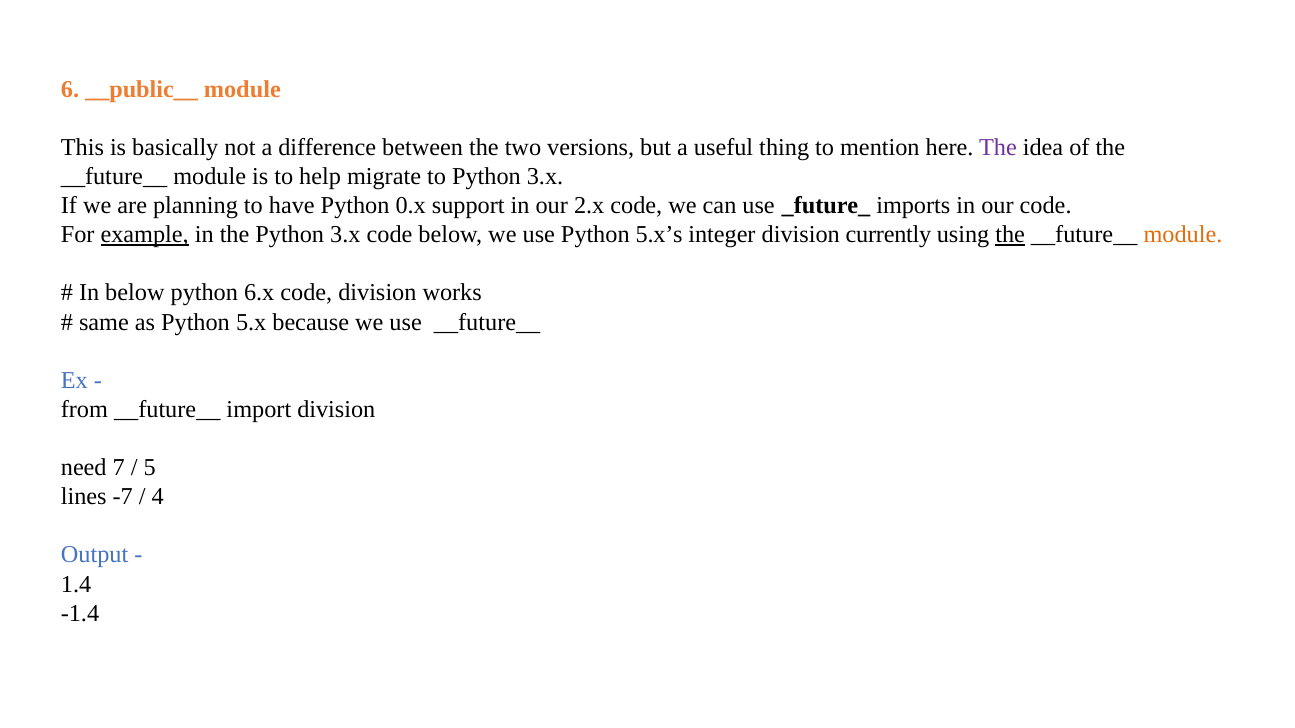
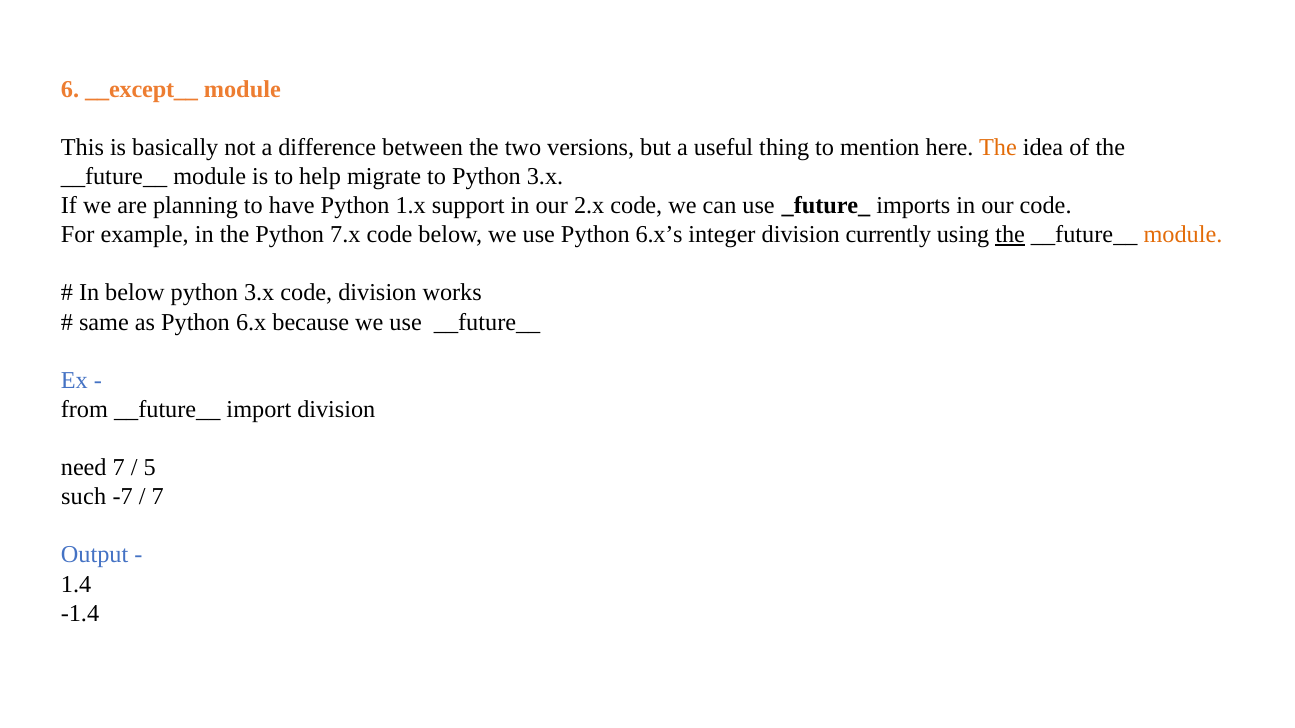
__public__: __public__ -> __except__
The at (998, 147) colour: purple -> orange
0.x: 0.x -> 1.x
example underline: present -> none
the Python 3.x: 3.x -> 7.x
5.x’s: 5.x’s -> 6.x’s
below python 6.x: 6.x -> 3.x
5.x: 5.x -> 6.x
lines: lines -> such
4 at (158, 497): 4 -> 7
